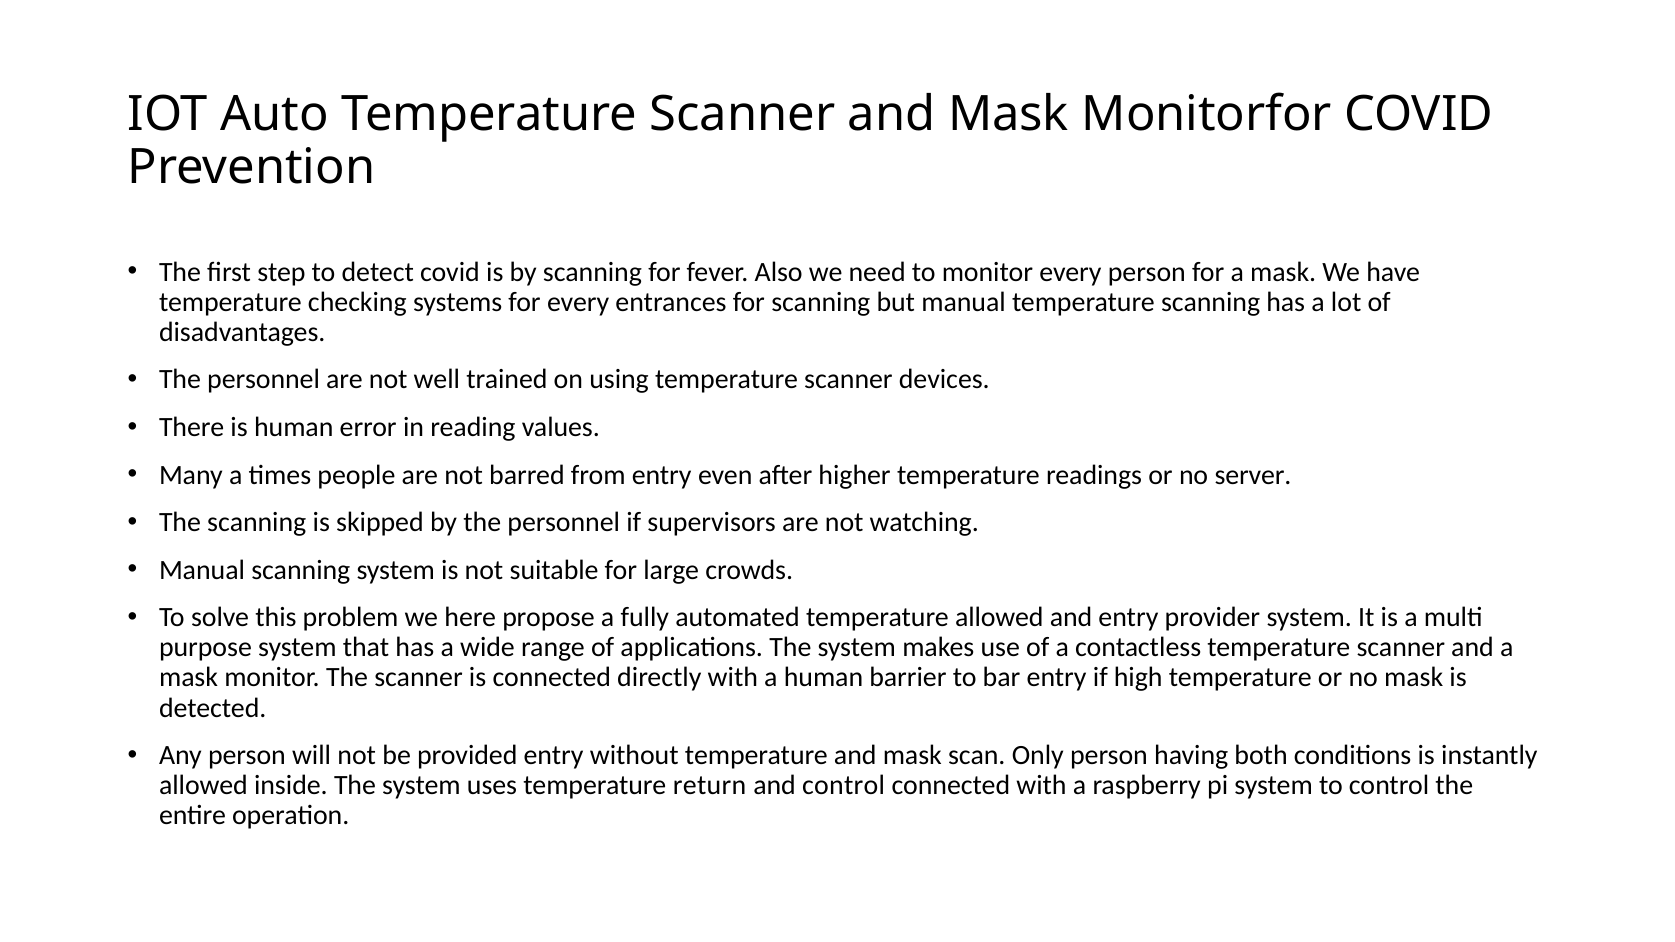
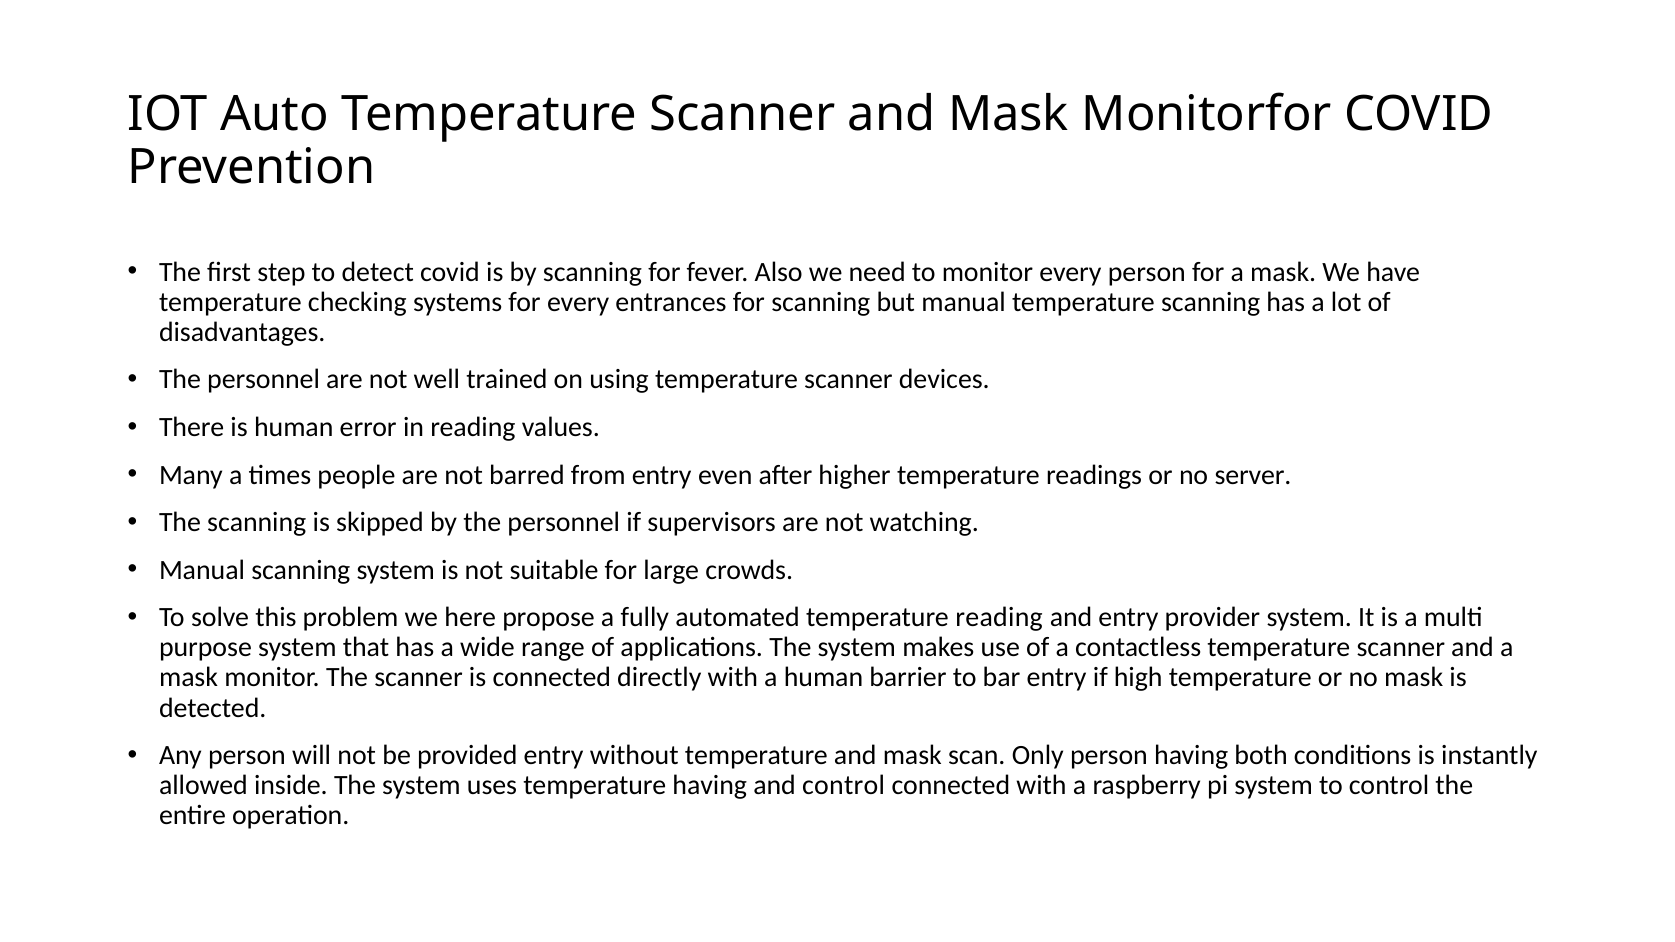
temperature allowed: allowed -> reading
temperature return: return -> having
